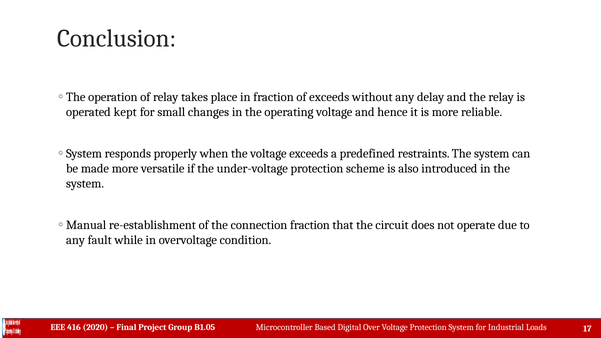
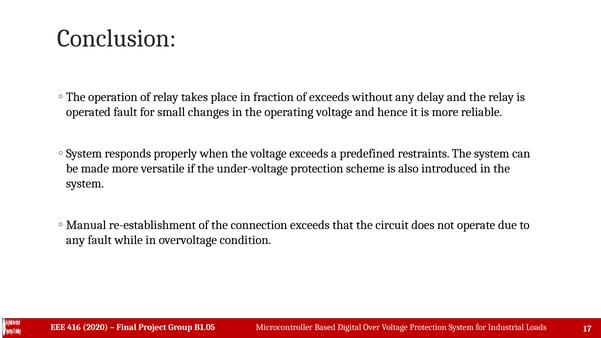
operated kept: kept -> fault
connection fraction: fraction -> exceeds
